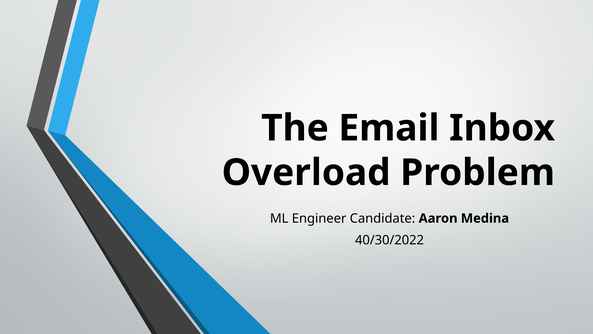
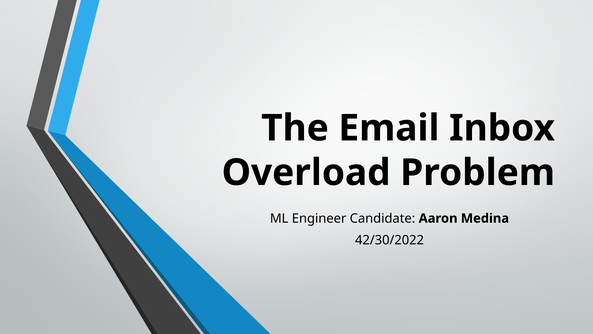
40/30/2022: 40/30/2022 -> 42/30/2022
